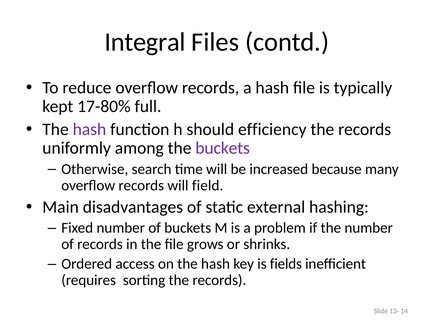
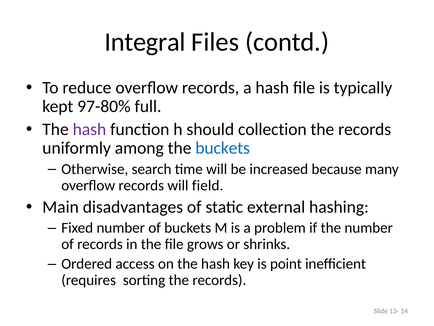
17-80%: 17-80% -> 97-80%
efficiency: efficiency -> collection
buckets at (223, 148) colour: purple -> blue
fields: fields -> point
